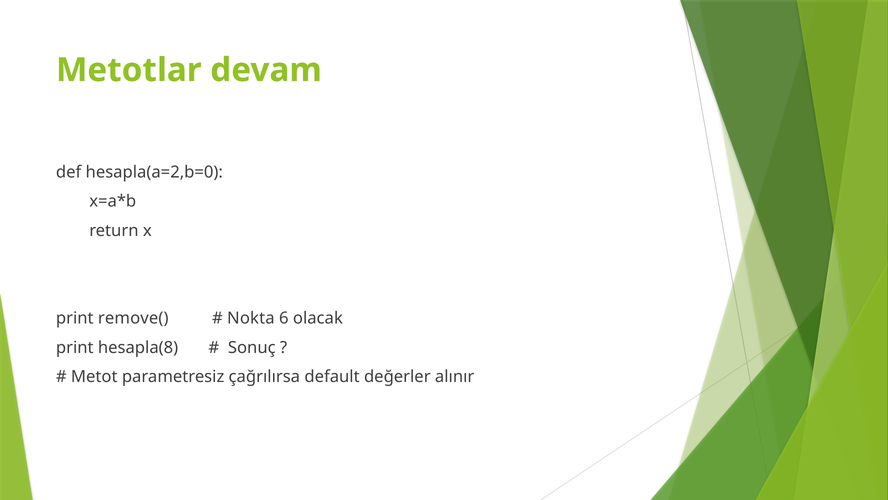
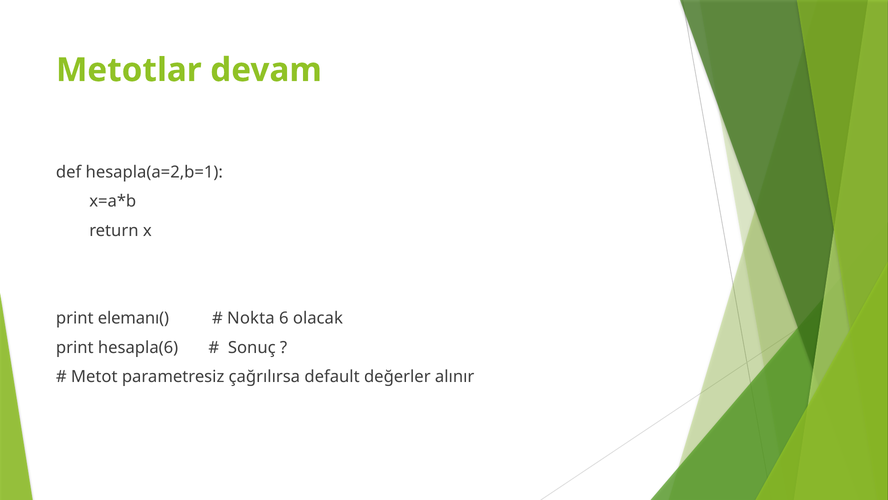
hesapla(a=2,b=0: hesapla(a=2,b=0 -> hesapla(a=2,b=1
remove(: remove( -> elemanı(
hesapla(8: hesapla(8 -> hesapla(6
